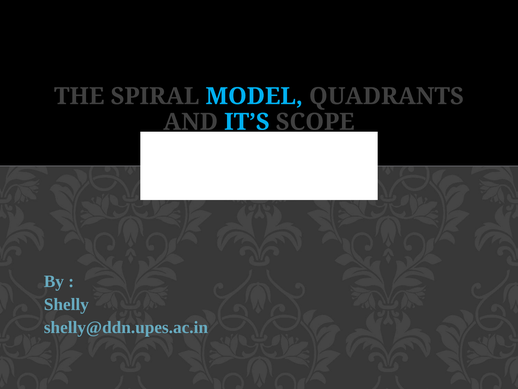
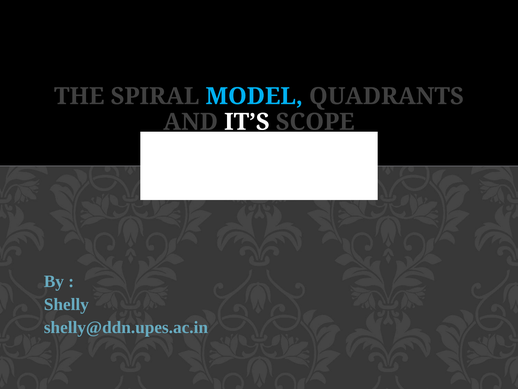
IT’S colour: light blue -> white
